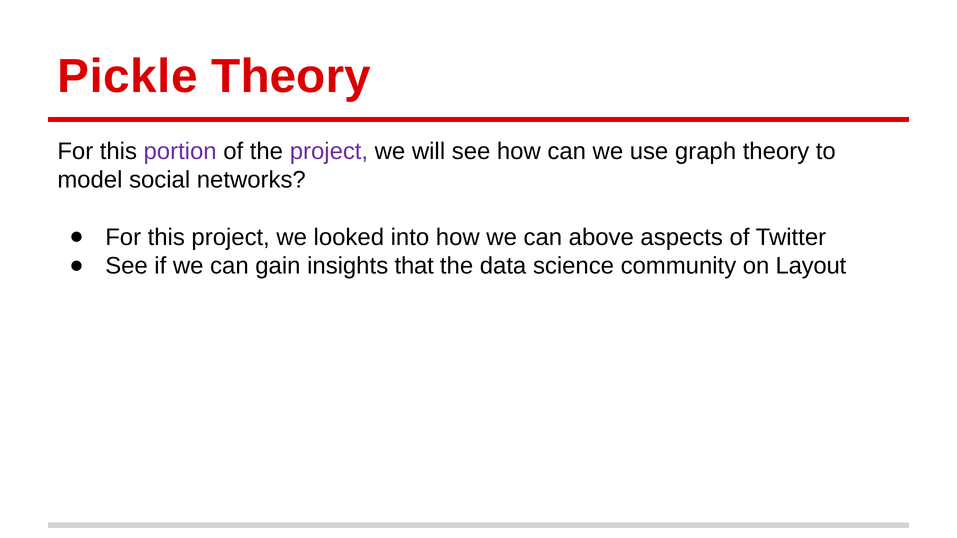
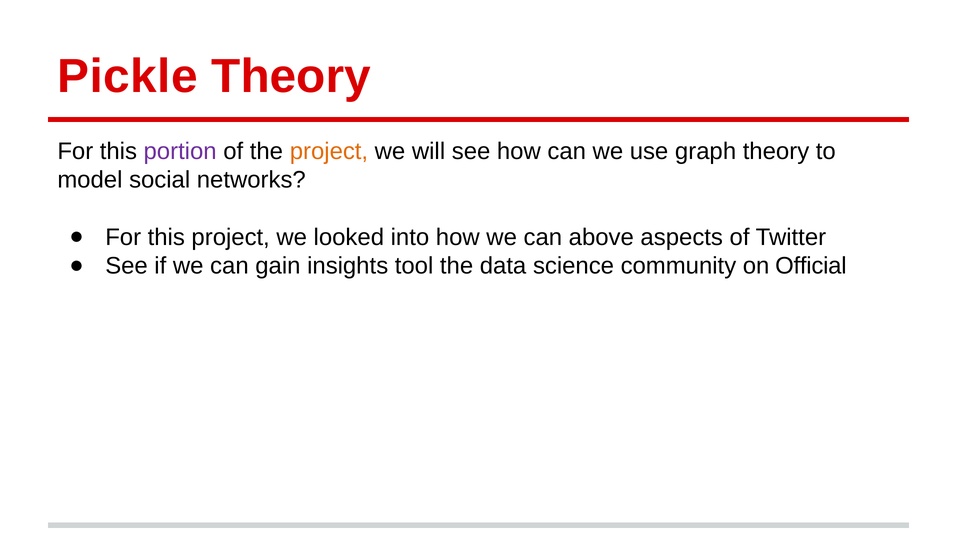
project at (329, 151) colour: purple -> orange
that: that -> tool
Layout: Layout -> Official
